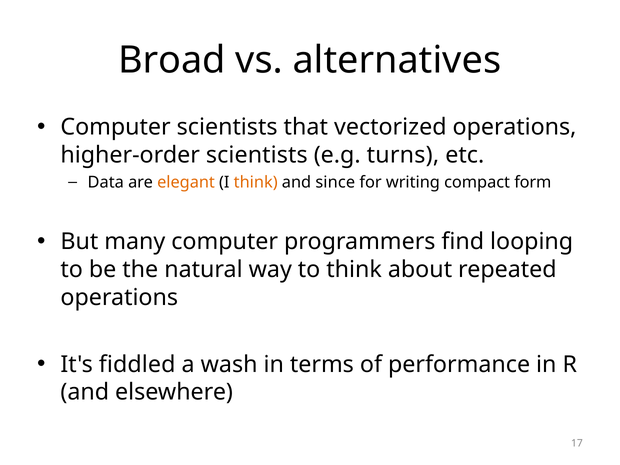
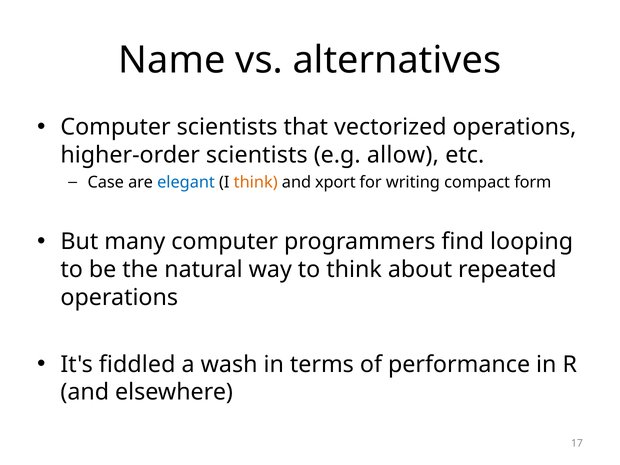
Broad: Broad -> Name
turns: turns -> allow
Data: Data -> Case
elegant colour: orange -> blue
since: since -> xport
